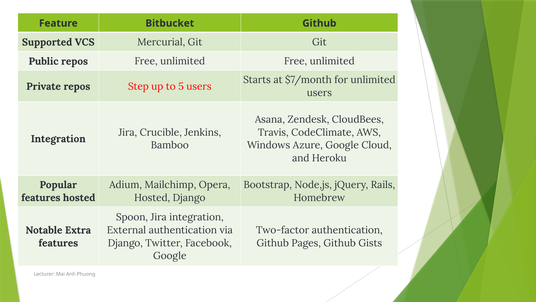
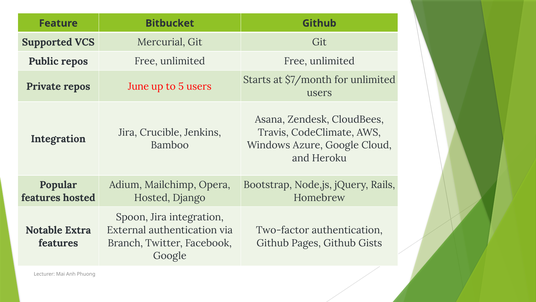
Step: Step -> June
Django at (125, 243): Django -> Branch
